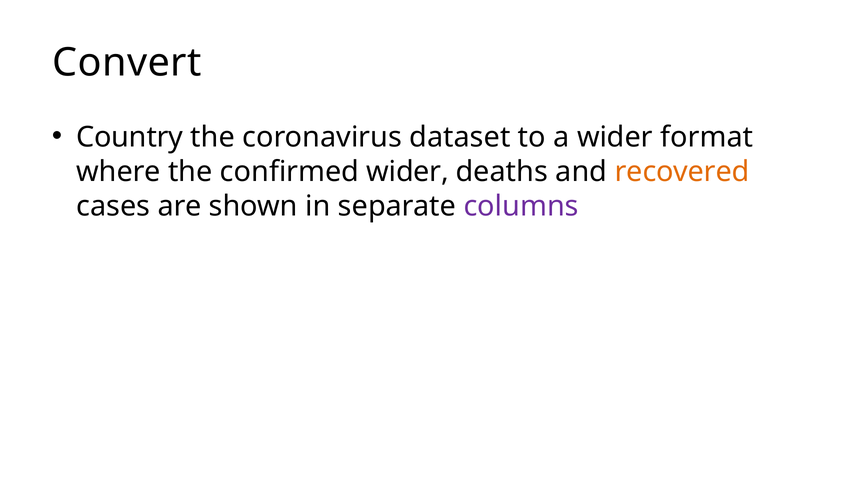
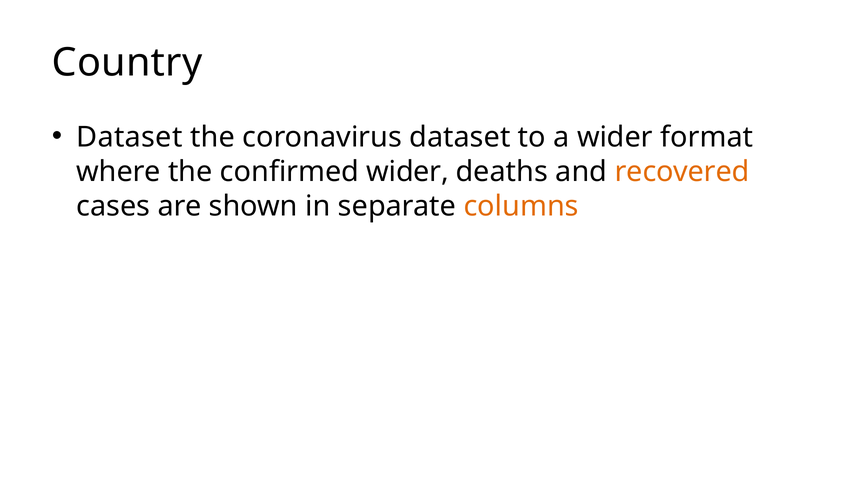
Convert: Convert -> Country
Country at (130, 137): Country -> Dataset
columns colour: purple -> orange
